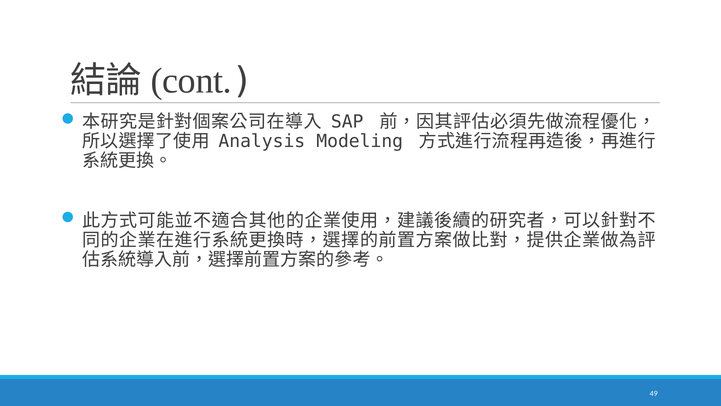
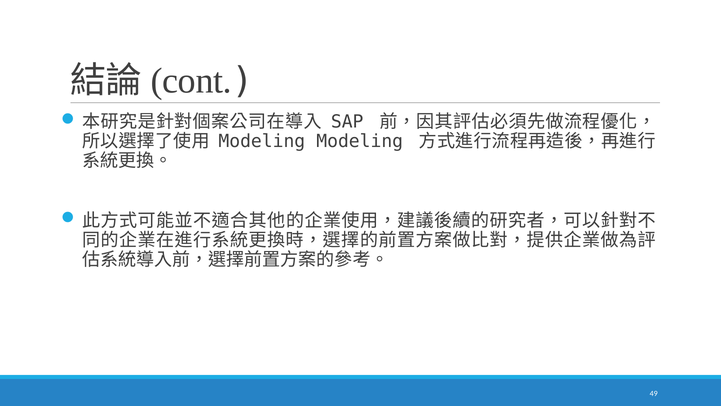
Analysis at (262, 141): Analysis -> Modeling
